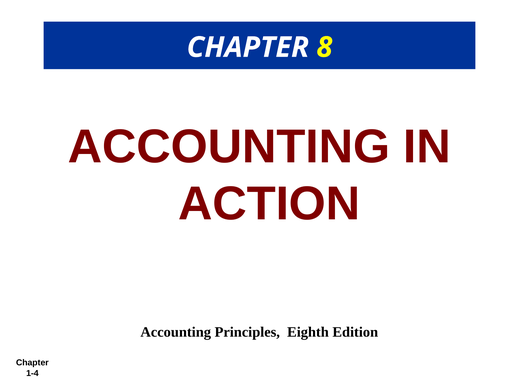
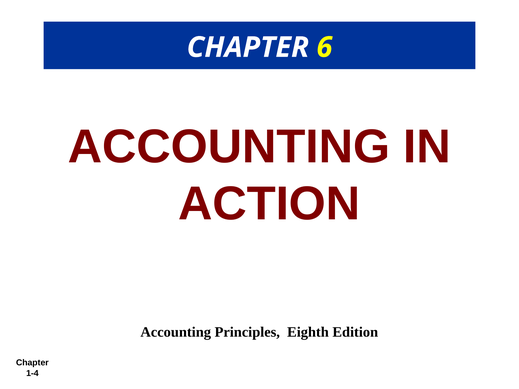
8: 8 -> 6
